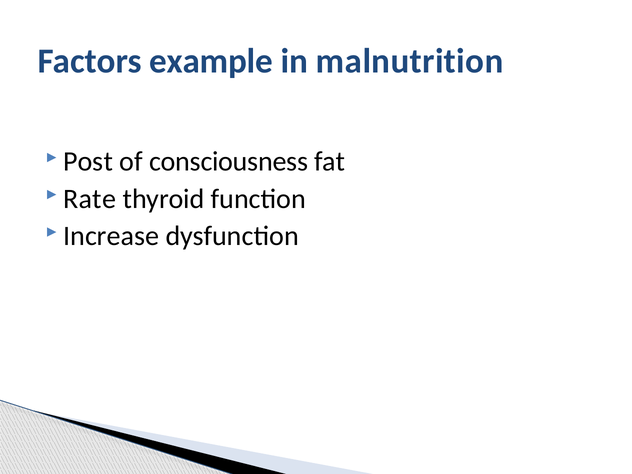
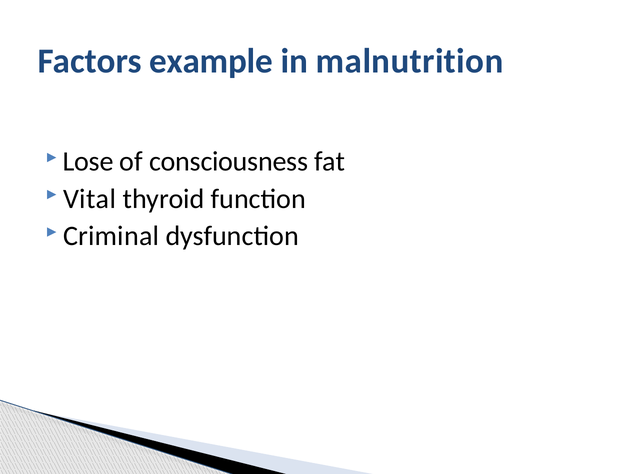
Post: Post -> Lose
Rate: Rate -> Vital
Increase: Increase -> Criminal
